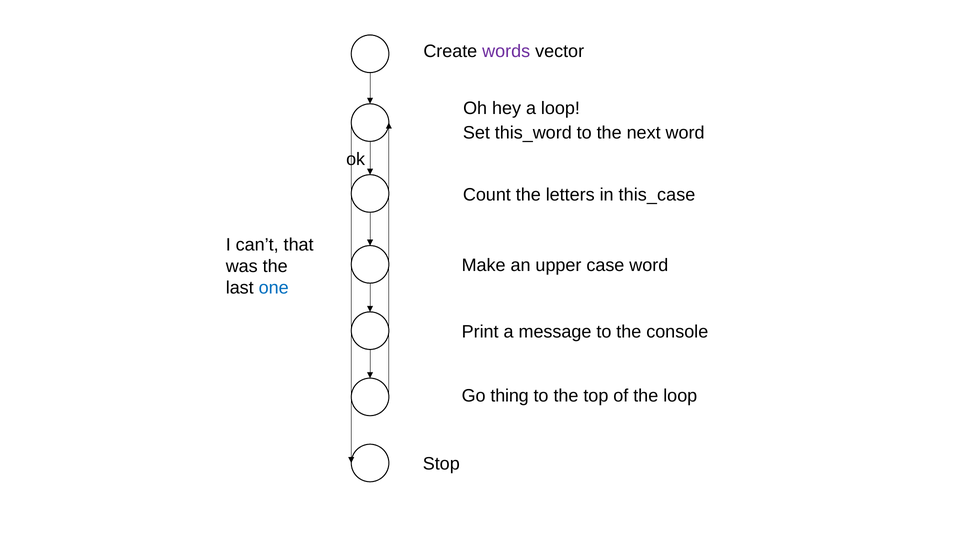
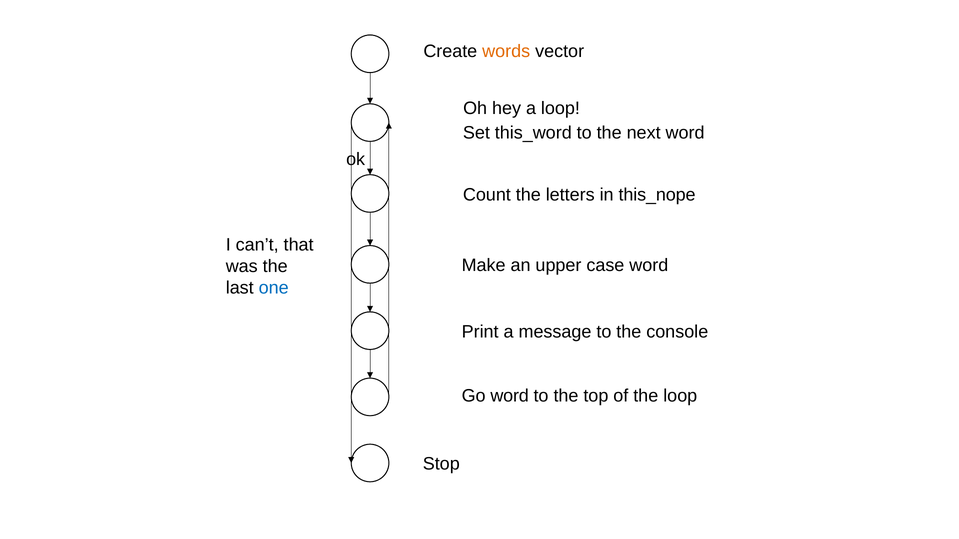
words colour: purple -> orange
this_case: this_case -> this_nope
Go thing: thing -> word
